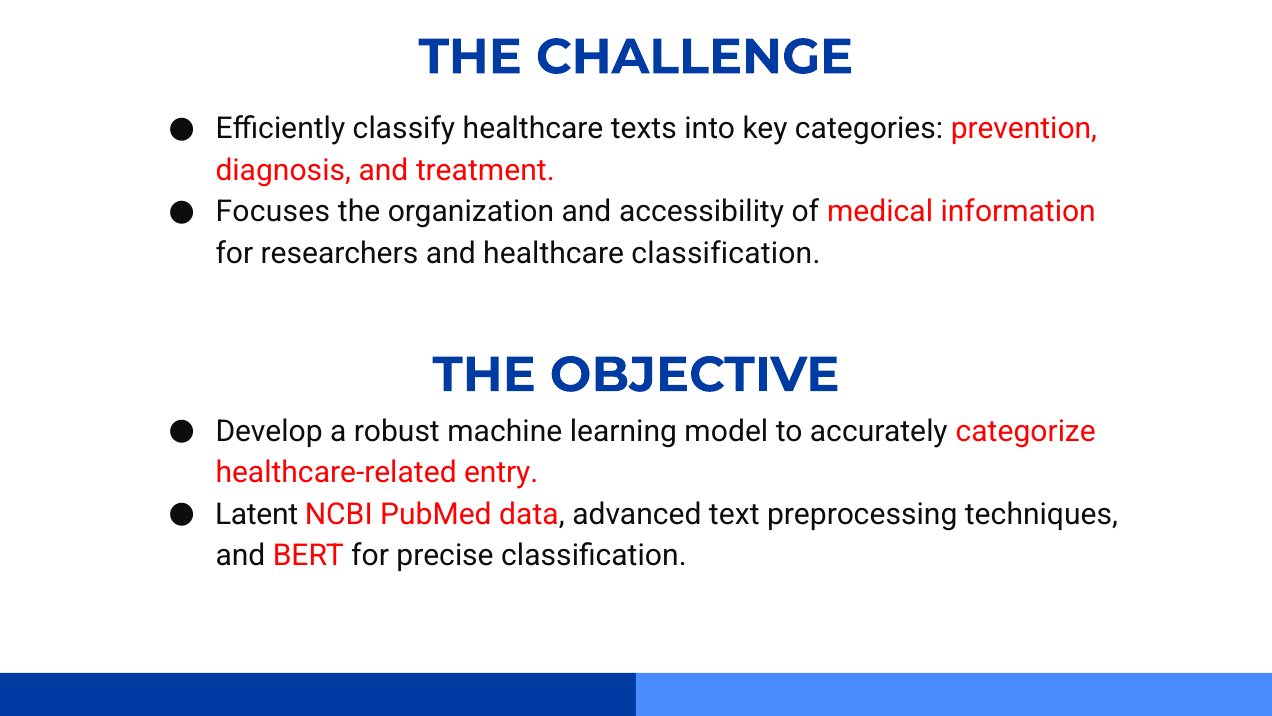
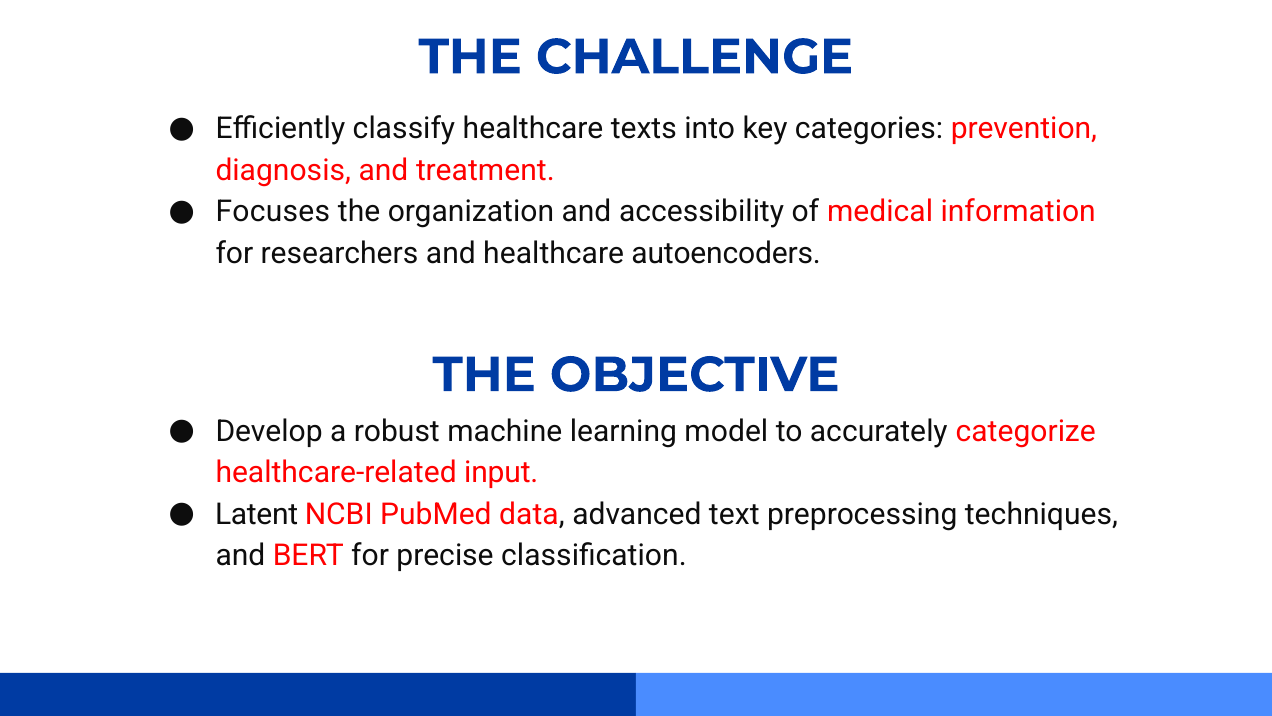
healthcare classification: classification -> autoencoders
entry: entry -> input
